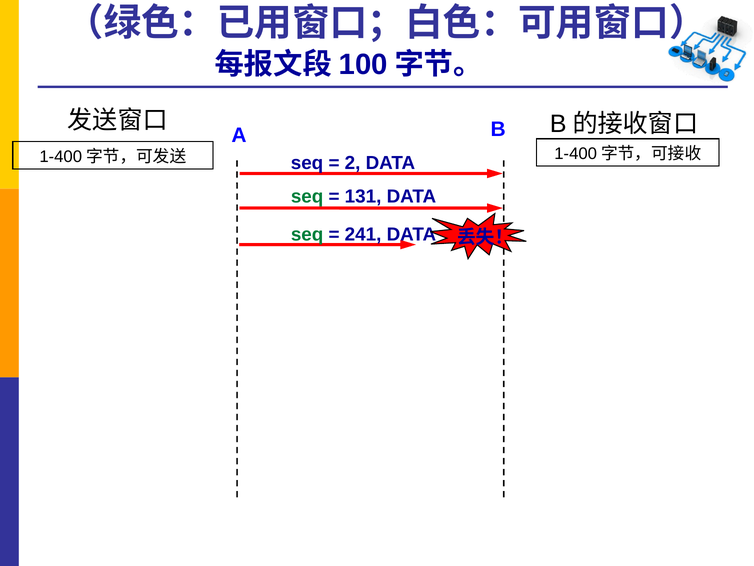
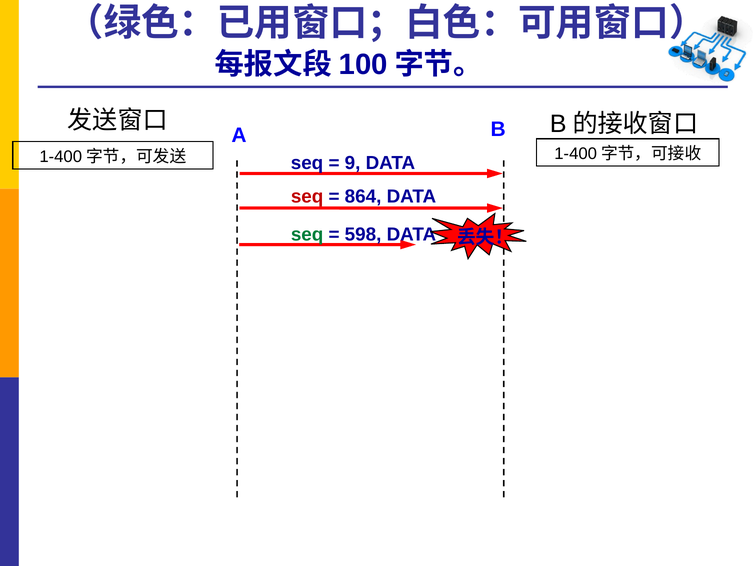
2: 2 -> 9
seq at (307, 196) colour: green -> red
131: 131 -> 864
241: 241 -> 598
